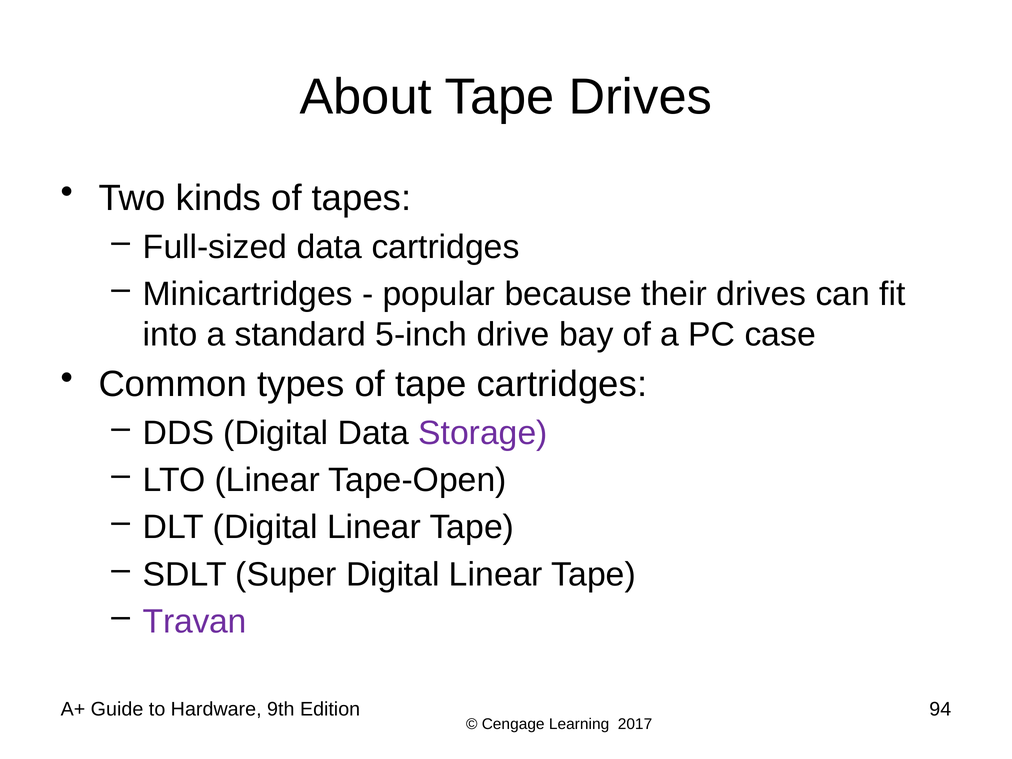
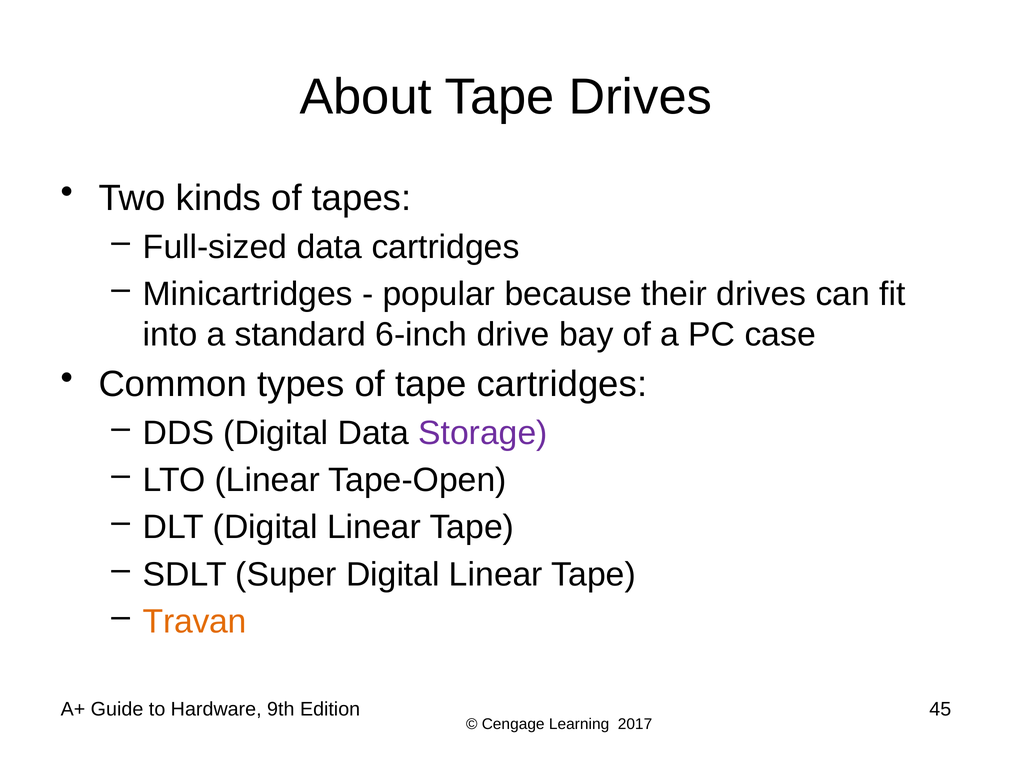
5-inch: 5-inch -> 6-inch
Travan colour: purple -> orange
94: 94 -> 45
